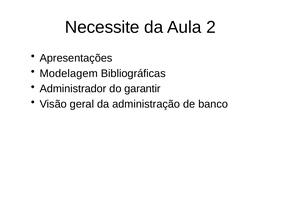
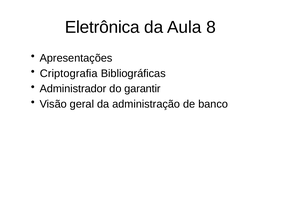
Necessite: Necessite -> Eletrônica
2: 2 -> 8
Modelagem: Modelagem -> Criptografia
